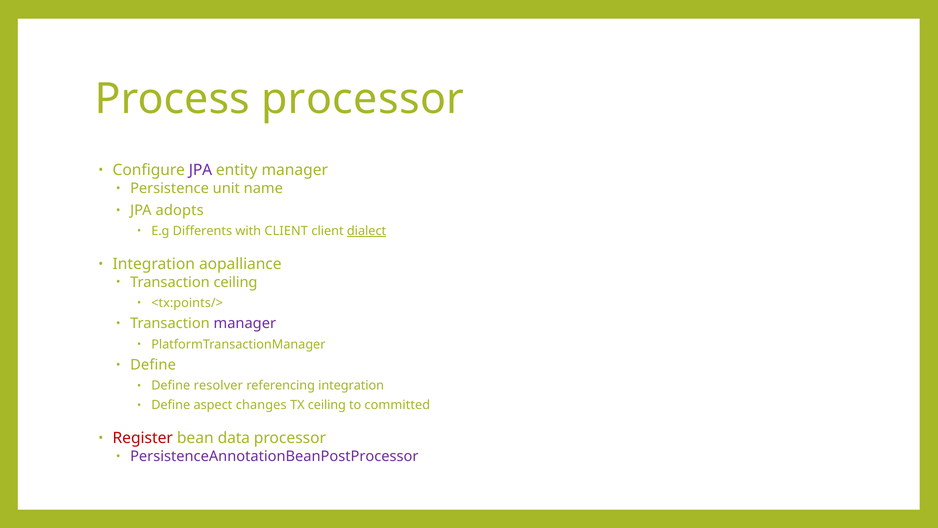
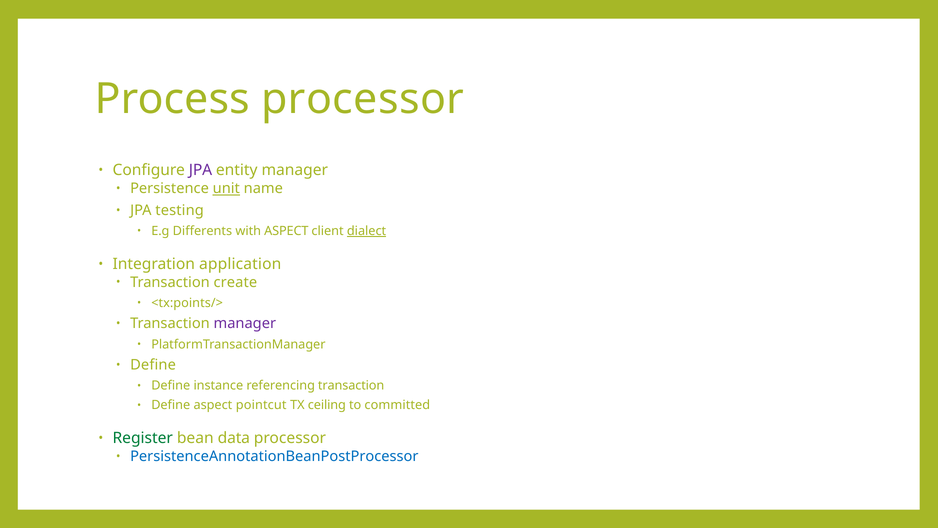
unit underline: none -> present
adopts: adopts -> testing
with CLIENT: CLIENT -> ASPECT
aopalliance: aopalliance -> application
Transaction ceiling: ceiling -> create
resolver: resolver -> instance
referencing integration: integration -> transaction
changes: changes -> pointcut
Register colour: red -> green
PersistenceAnnotationBeanPostProcessor colour: purple -> blue
